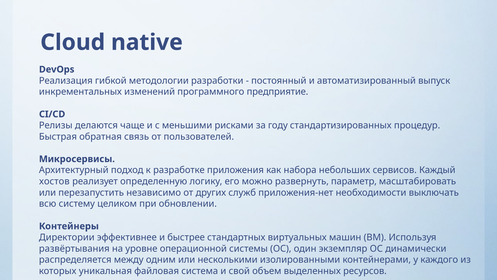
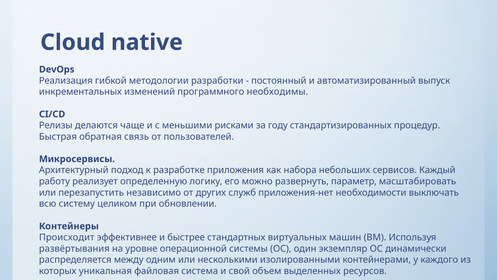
предприятие: предприятие -> необходимы
хостов: хостов -> работу
Директории: Директории -> Происходит
